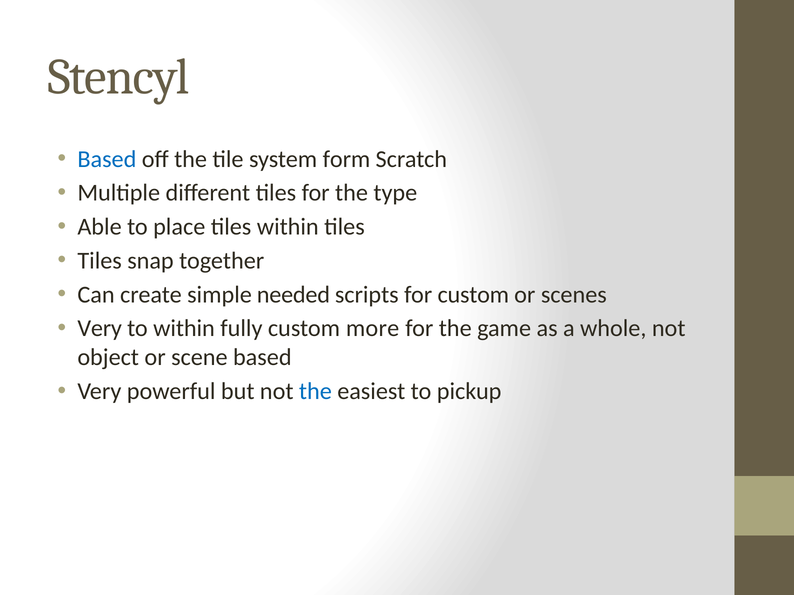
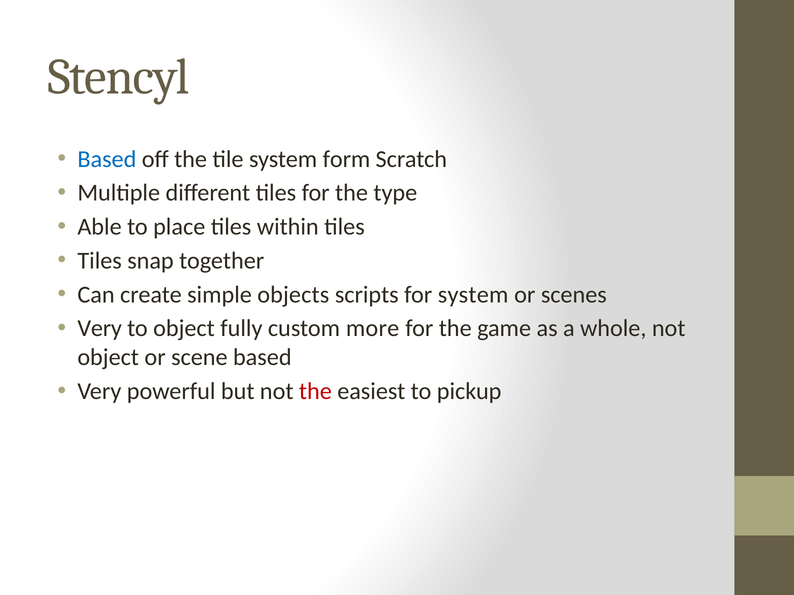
needed: needed -> objects
for custom: custom -> system
to within: within -> object
the at (315, 392) colour: blue -> red
